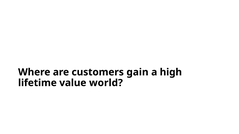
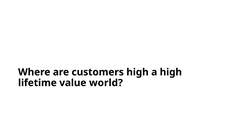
customers gain: gain -> high
